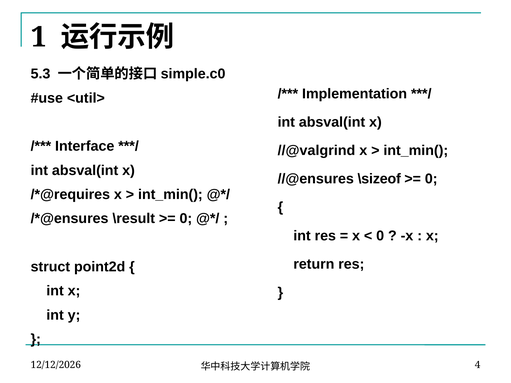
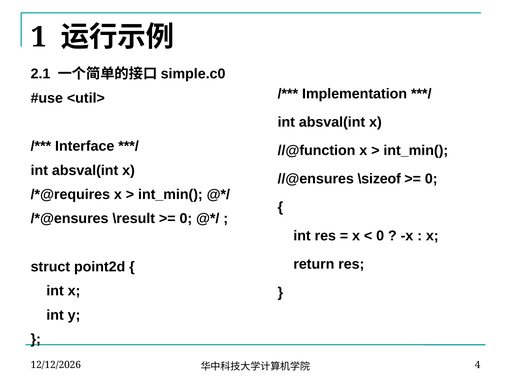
5.3: 5.3 -> 2.1
//@valgrind: //@valgrind -> //@function
